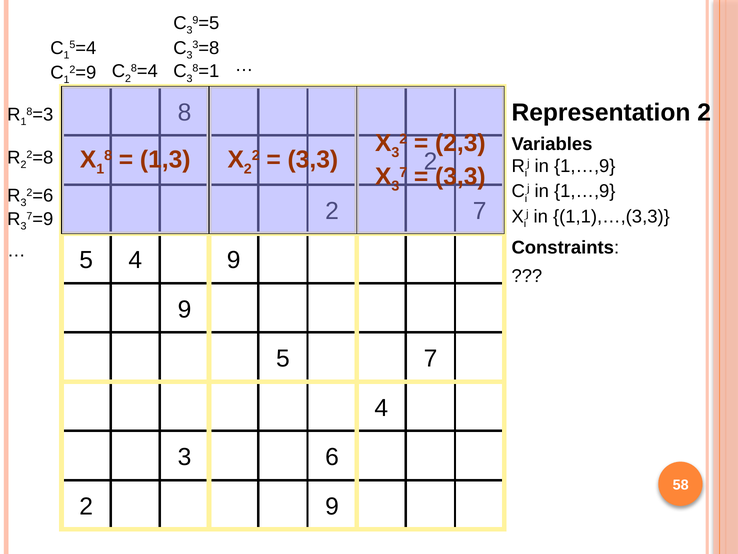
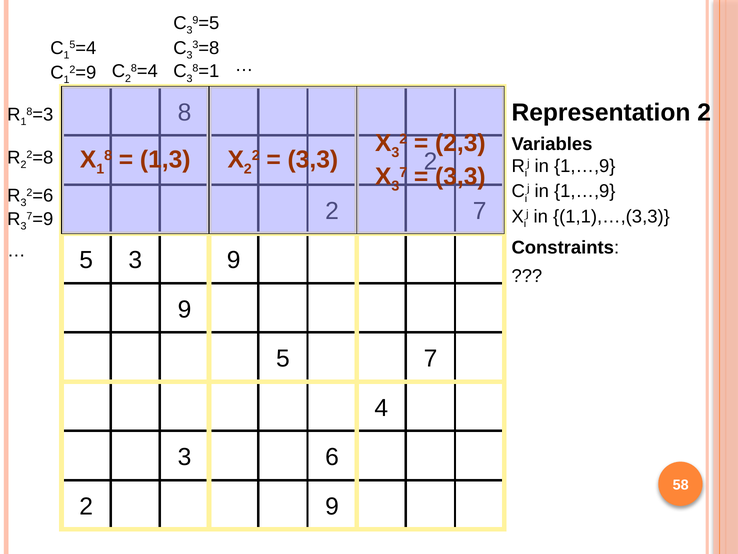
5 4: 4 -> 3
